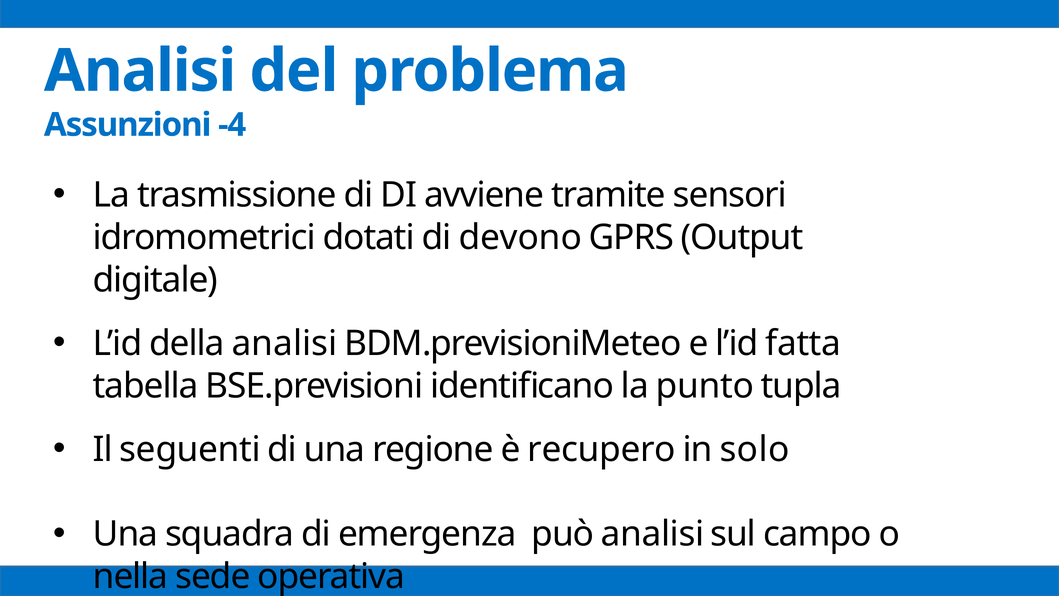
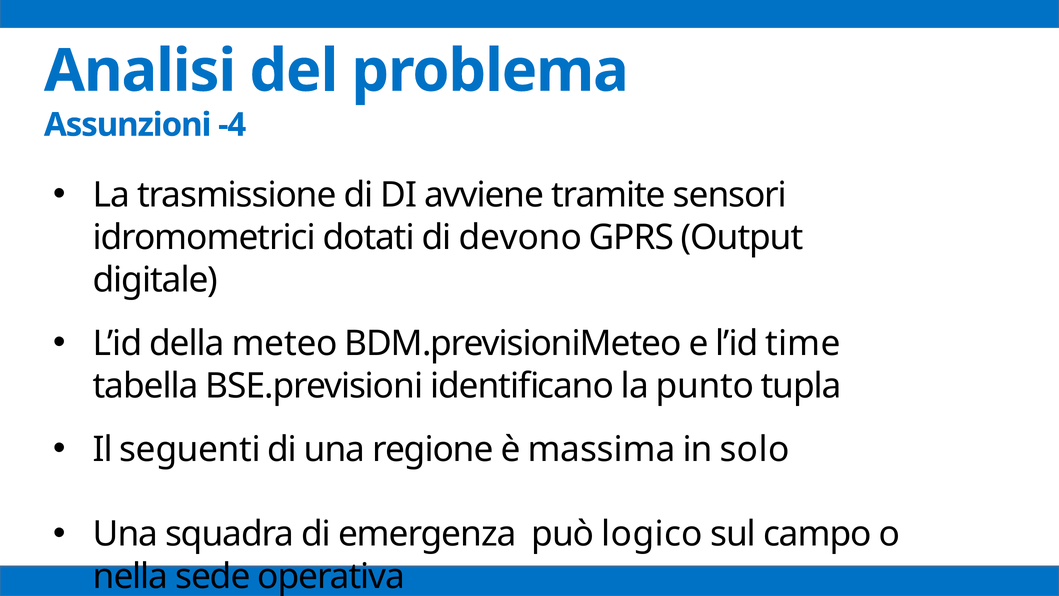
della analisi: analisi -> meteo
fatta: fatta -> time
recupero: recupero -> massima
può analisi: analisi -> logico
